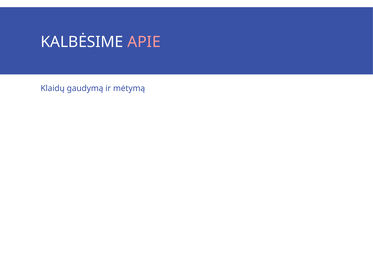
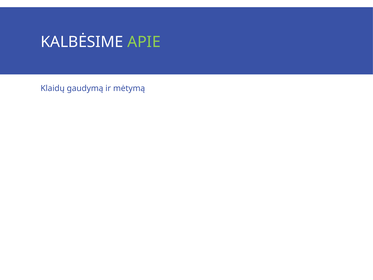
APIE colour: pink -> light green
